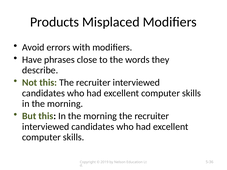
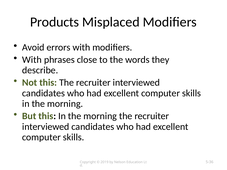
Have at (32, 60): Have -> With
